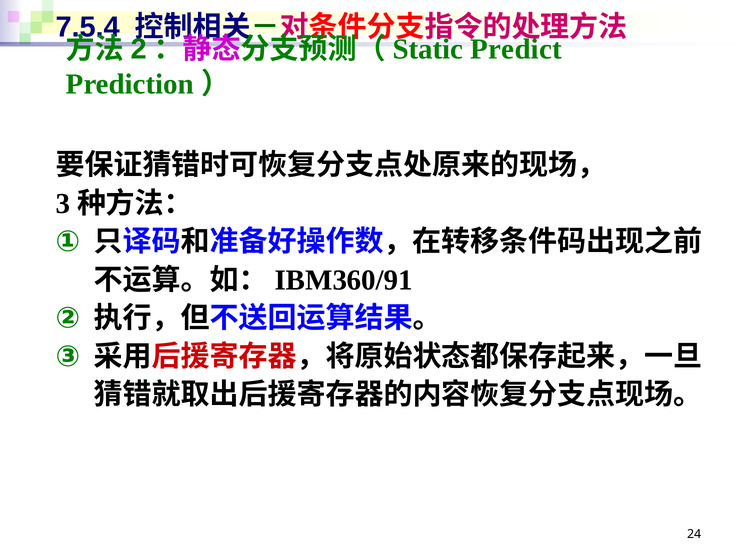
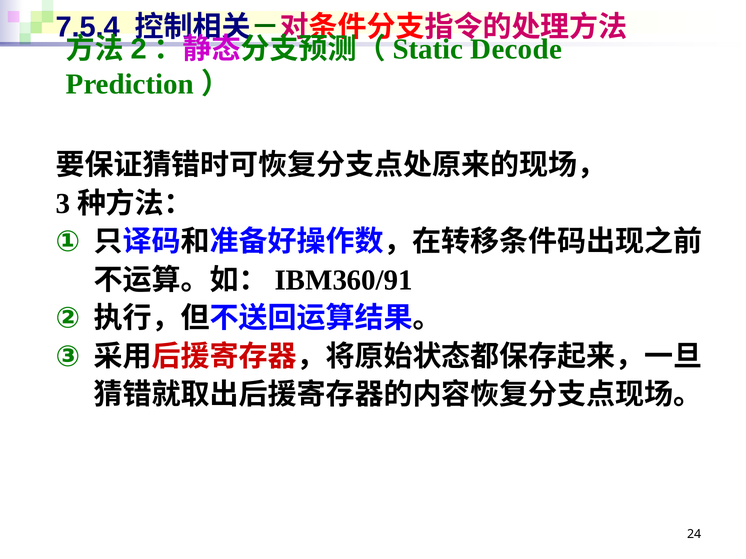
Predict: Predict -> Decode
